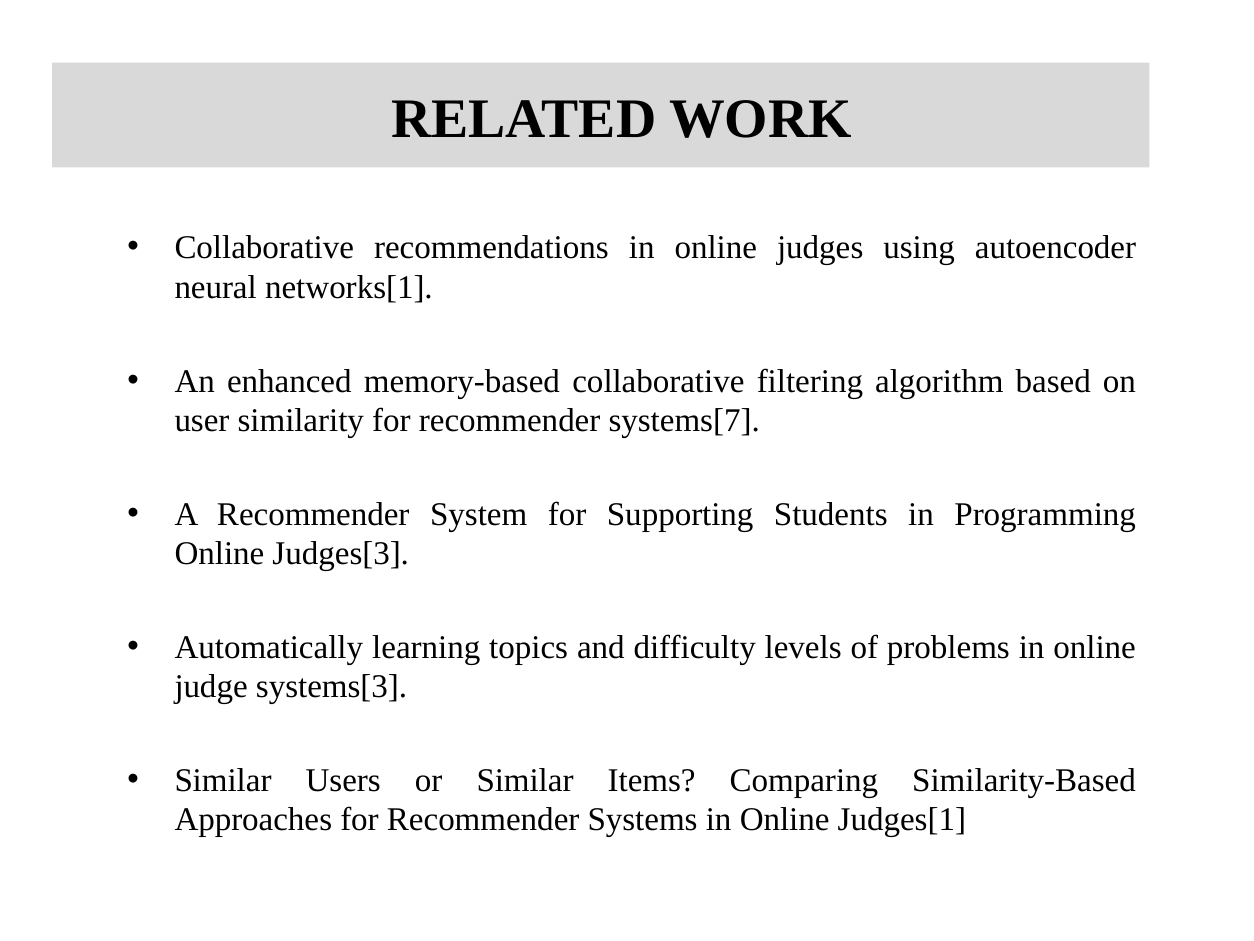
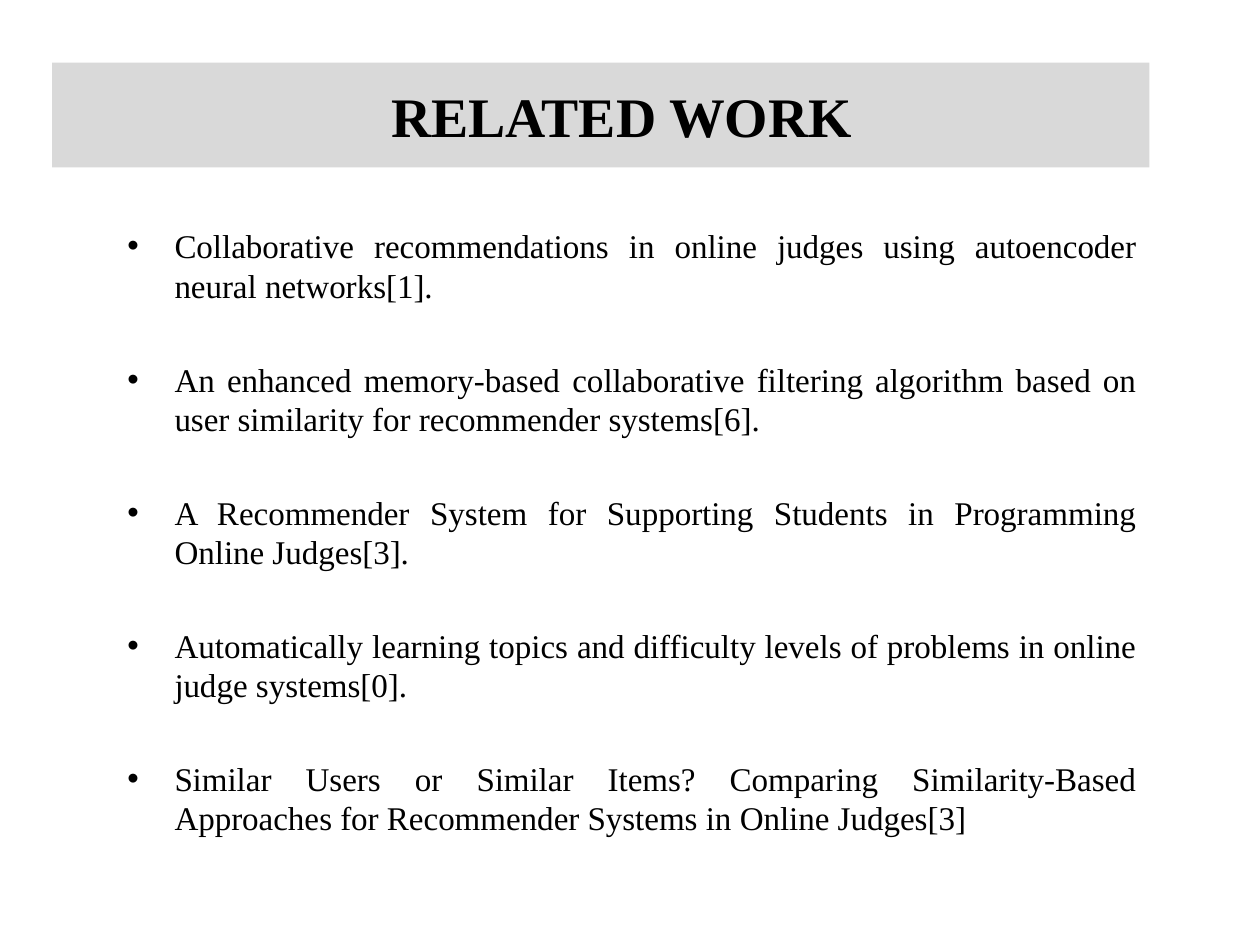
systems[7: systems[7 -> systems[6
systems[3: systems[3 -> systems[0
in Online Judges[1: Judges[1 -> Judges[3
